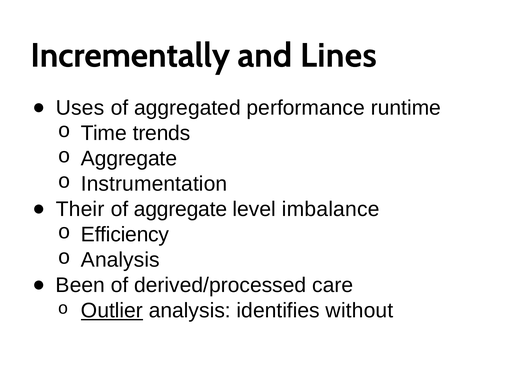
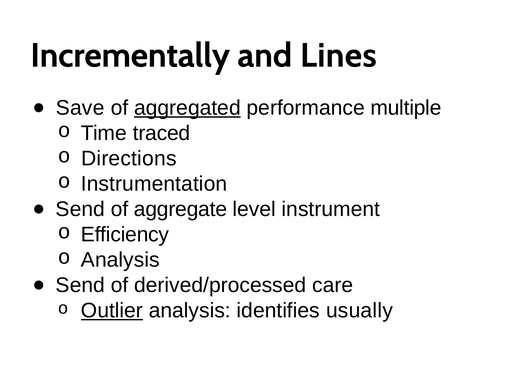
Uses: Uses -> Save
aggregated underline: none -> present
runtime: runtime -> multiple
trends: trends -> traced
Aggregate at (129, 158): Aggregate -> Directions
Their at (80, 209): Their -> Send
imbalance: imbalance -> instrument
Been at (80, 285): Been -> Send
without: without -> usually
